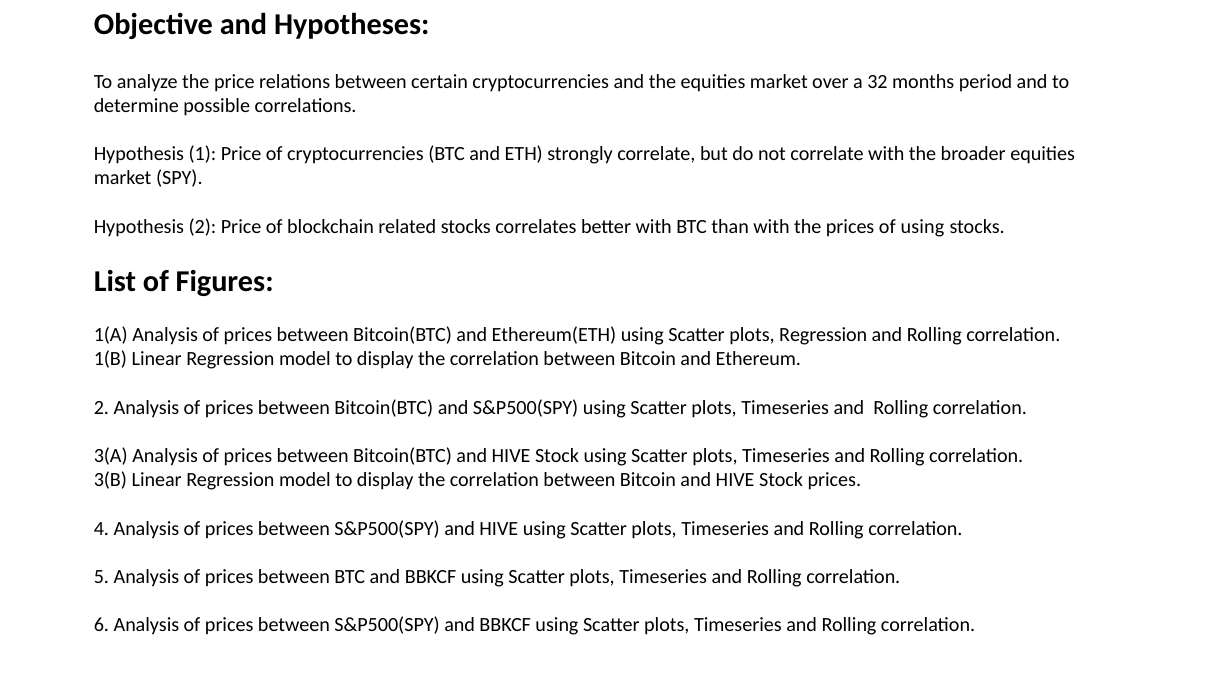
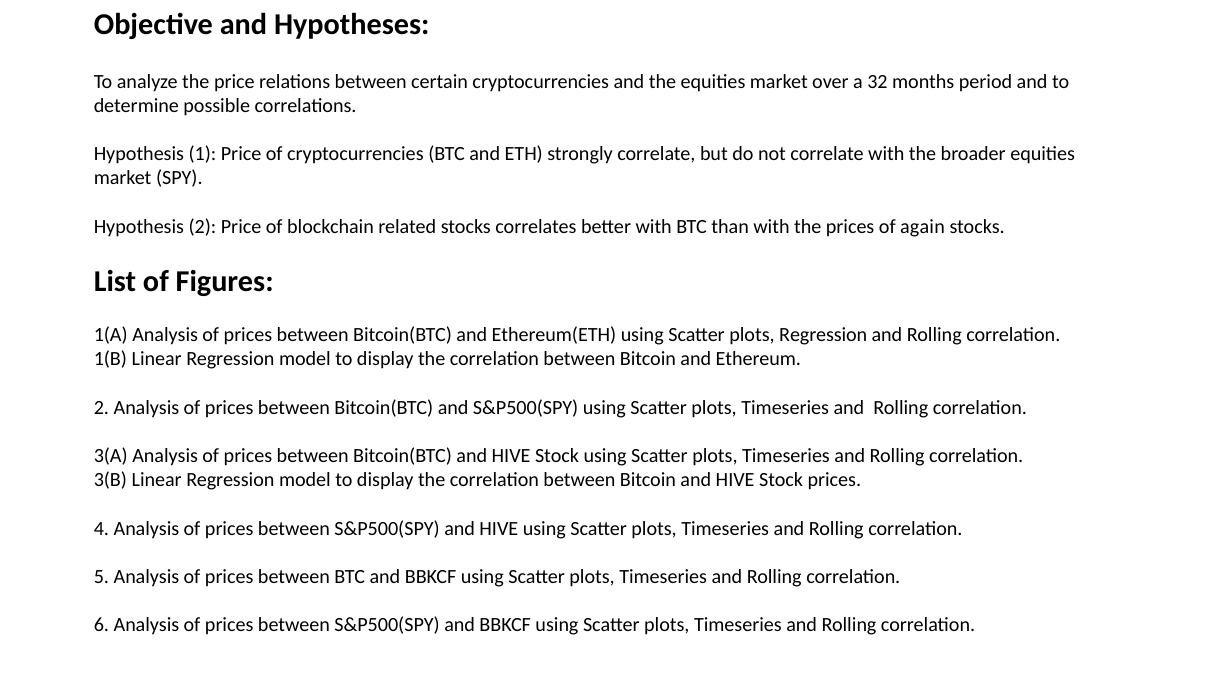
of using: using -> again
